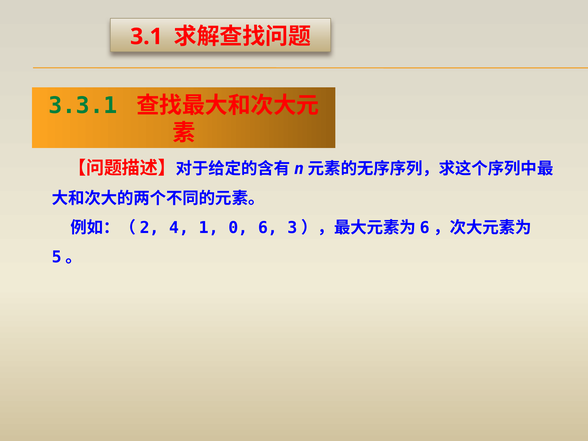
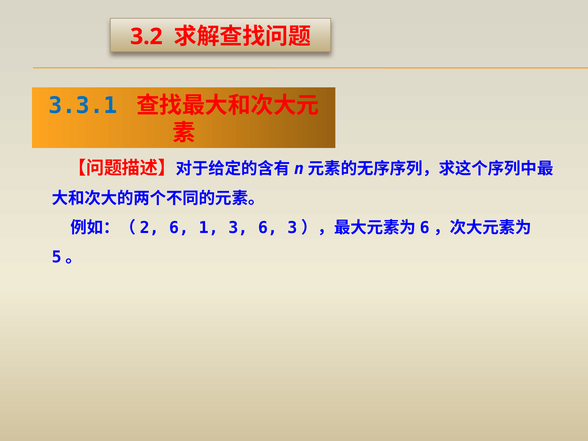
3.1: 3.1 -> 3.2
3.3.1 colour: green -> blue
4 at (179, 228): 4 -> 6
0: 0 -> 3
